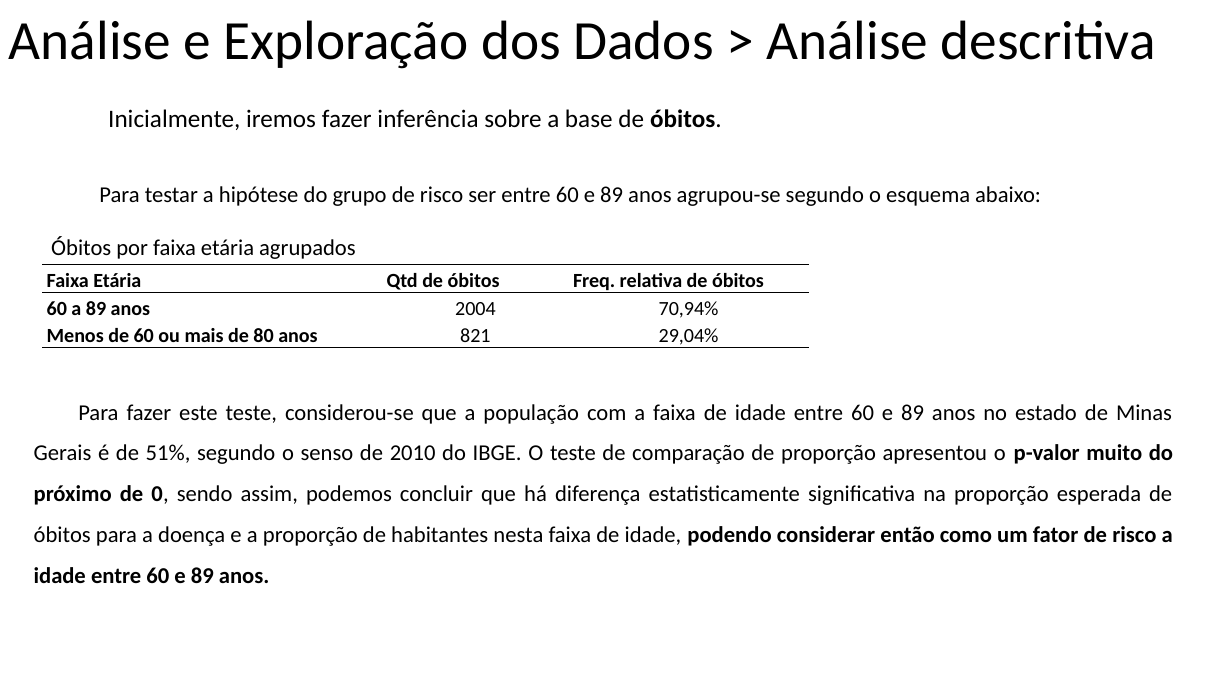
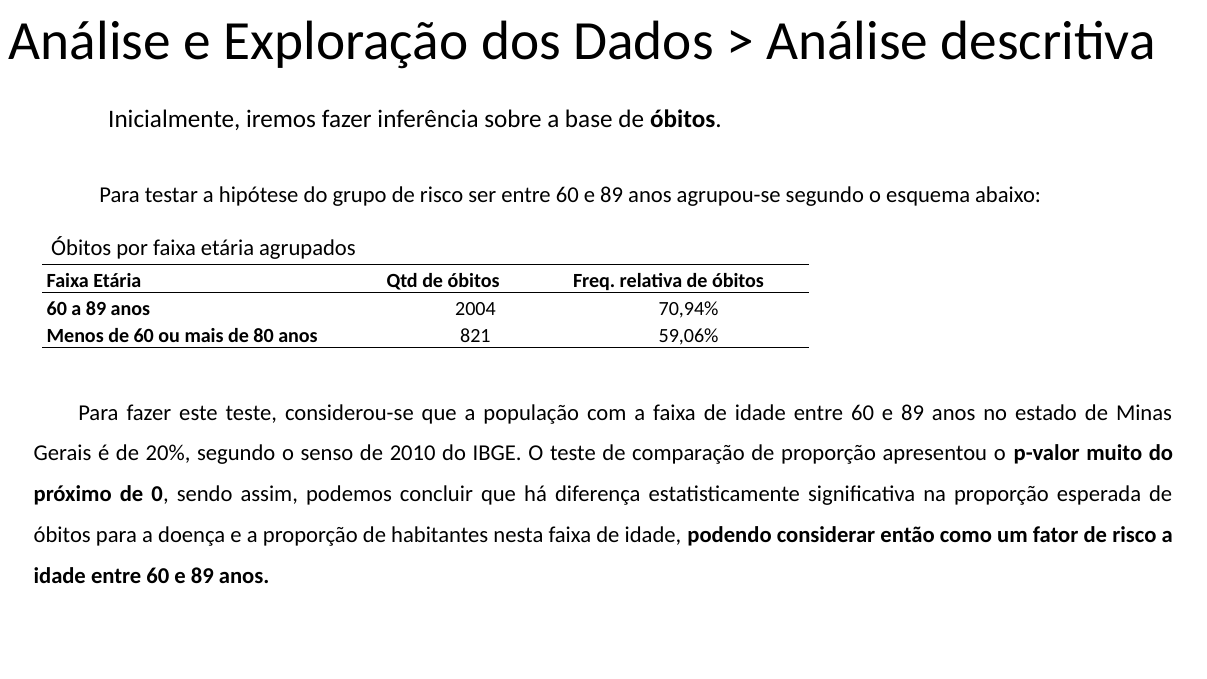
29,04%: 29,04% -> 59,06%
51%: 51% -> 20%
